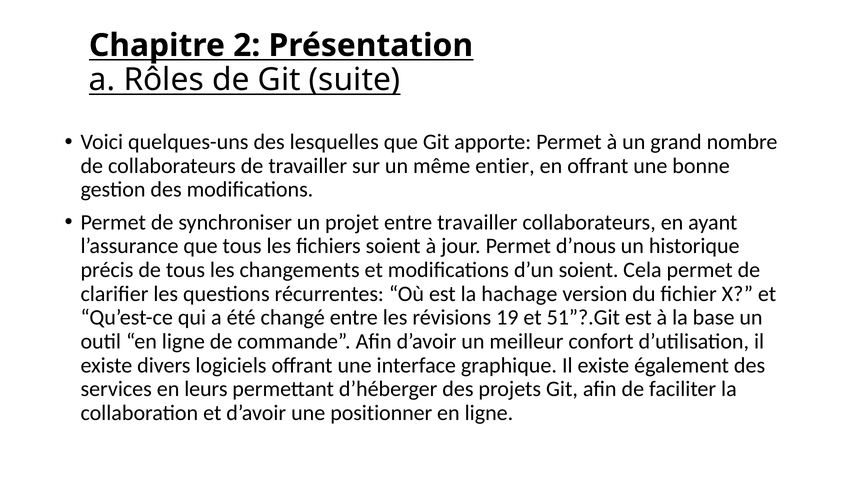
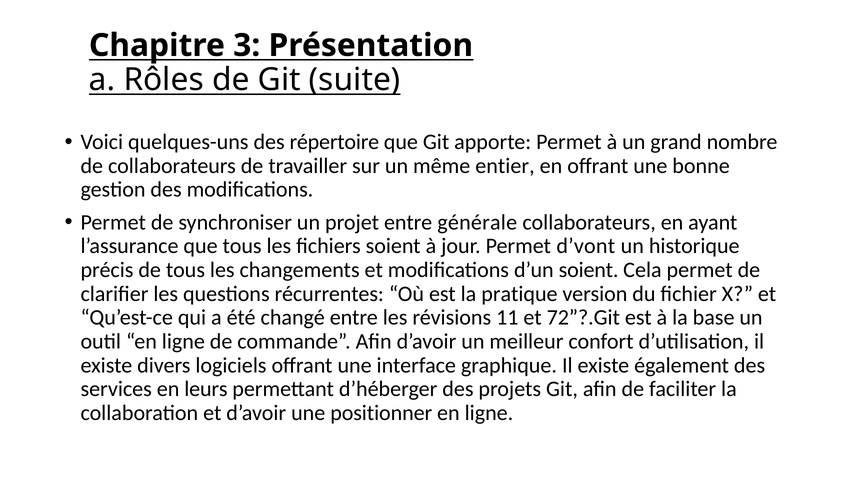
2: 2 -> 3
lesquelles: lesquelles -> répertoire
entre travailler: travailler -> générale
d’nous: d’nous -> d’vont
hachage: hachage -> pratique
19: 19 -> 11
51”?.Git: 51”?.Git -> 72”?.Git
